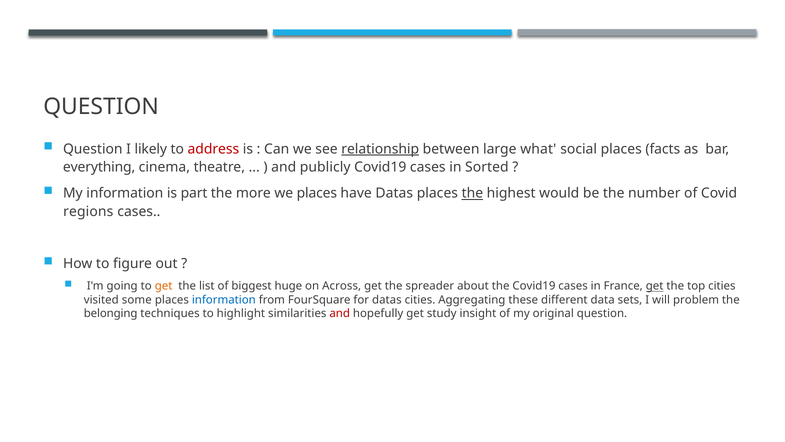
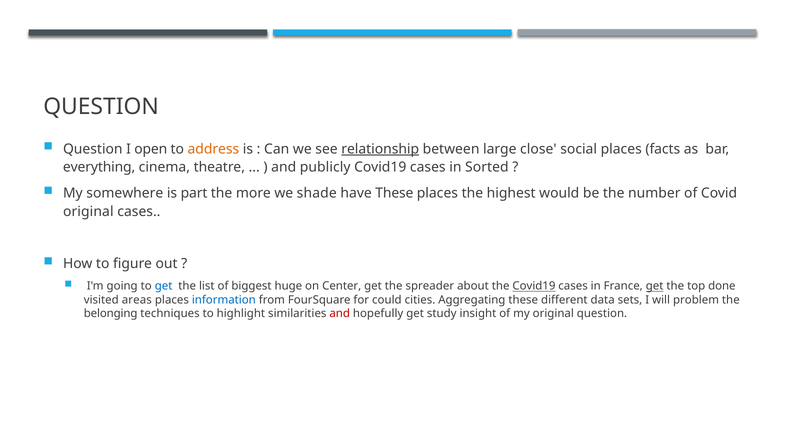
likely: likely -> open
address colour: red -> orange
what: what -> close
My information: information -> somewhere
we places: places -> shade
have Datas: Datas -> These
the at (472, 193) underline: present -> none
regions at (88, 212): regions -> original
get at (164, 286) colour: orange -> blue
Across: Across -> Center
Covid19 at (534, 286) underline: none -> present
top cities: cities -> done
some: some -> areas
for datas: datas -> could
